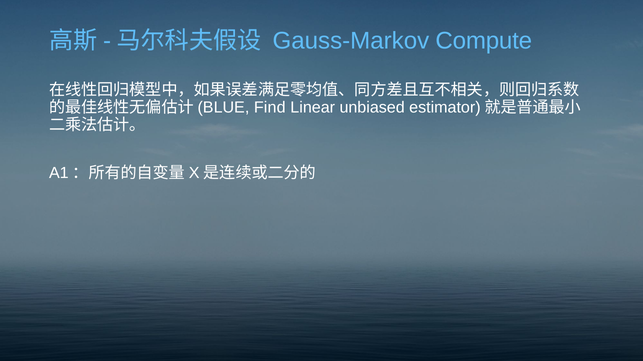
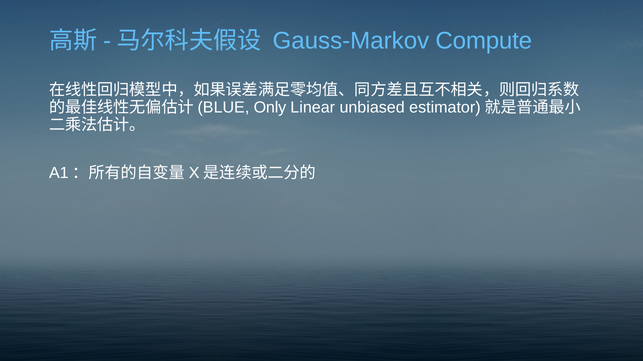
Find: Find -> Only
